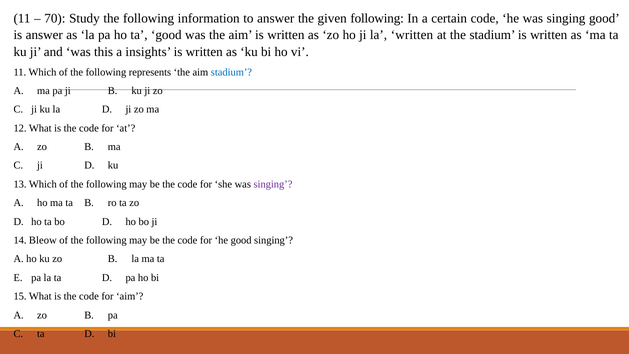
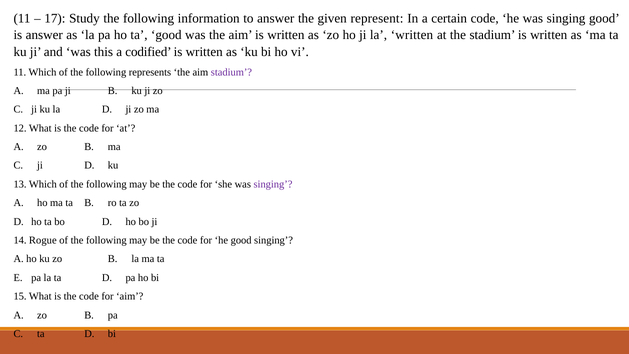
70: 70 -> 17
given following: following -> represent
insights: insights -> codified
stadium at (231, 72) colour: blue -> purple
Bleow: Bleow -> Rogue
